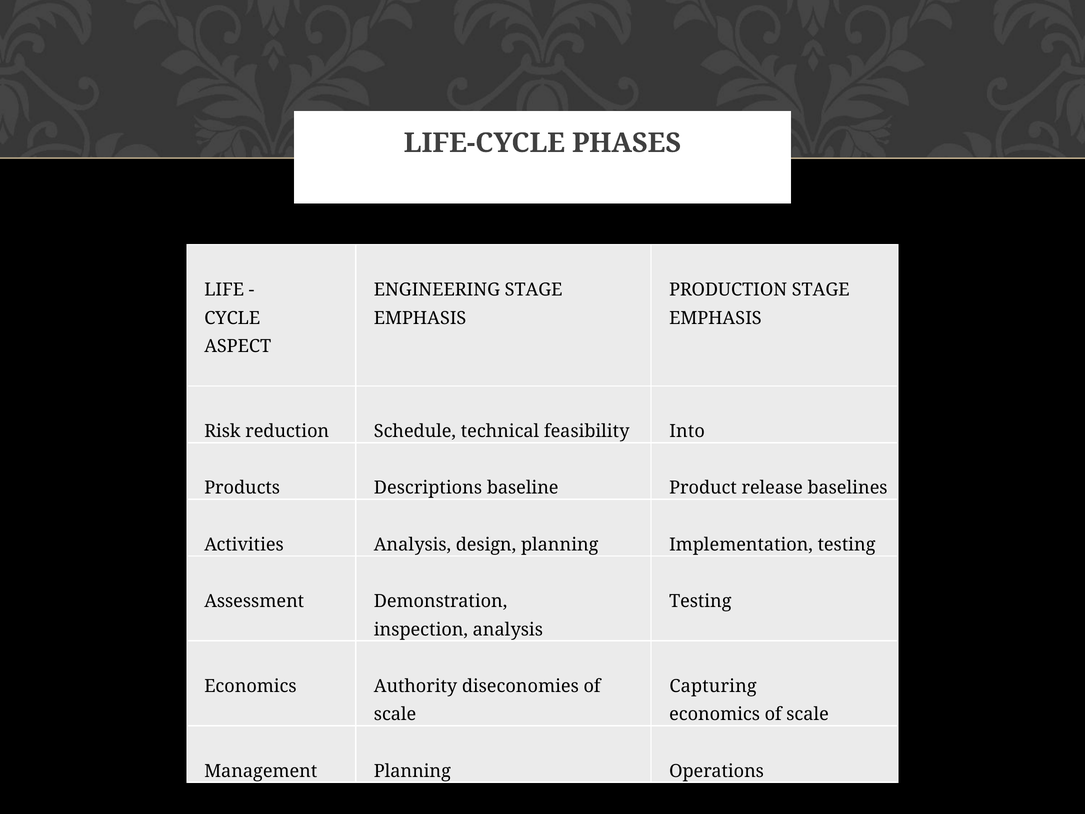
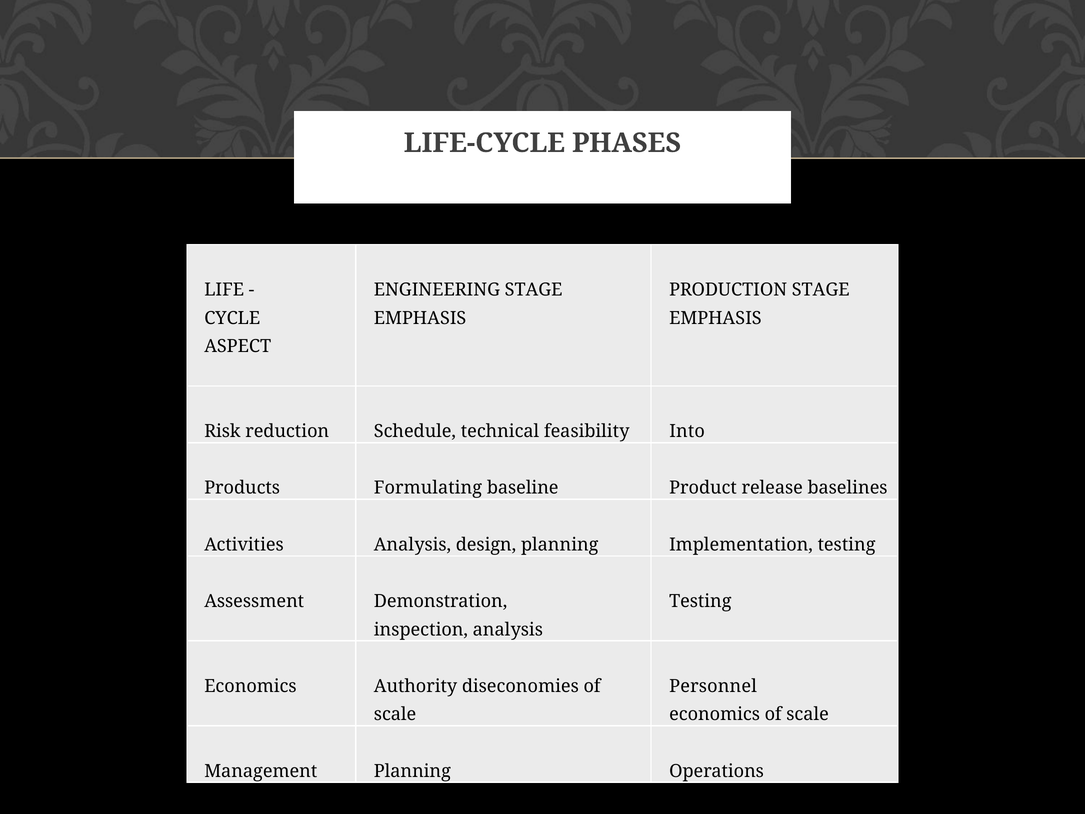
Descriptions: Descriptions -> Formulating
Capturing: Capturing -> Personnel
